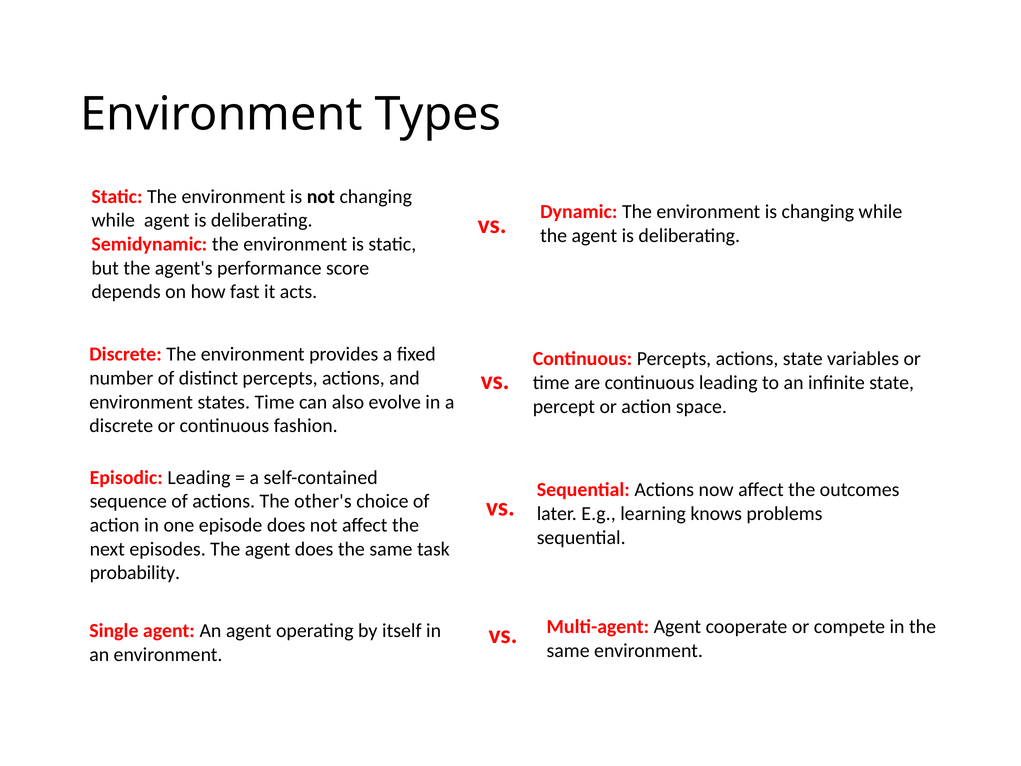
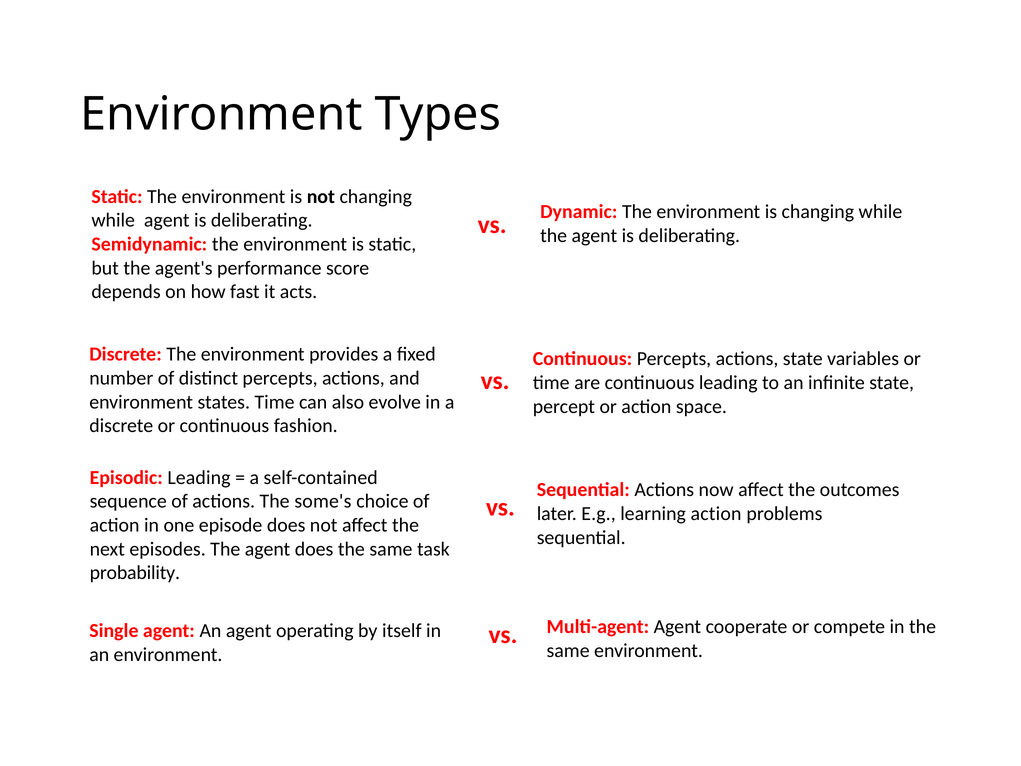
other's: other's -> some's
learning knows: knows -> action
